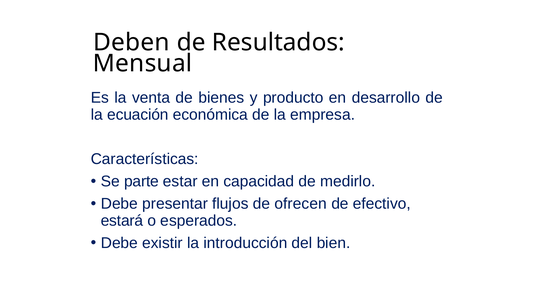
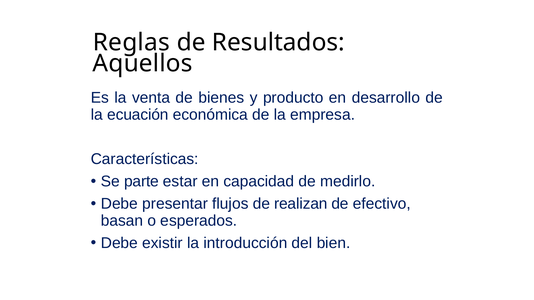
Deben: Deben -> Reglas
Mensual: Mensual -> Aquellos
ofrecen: ofrecen -> realizan
estará: estará -> basan
